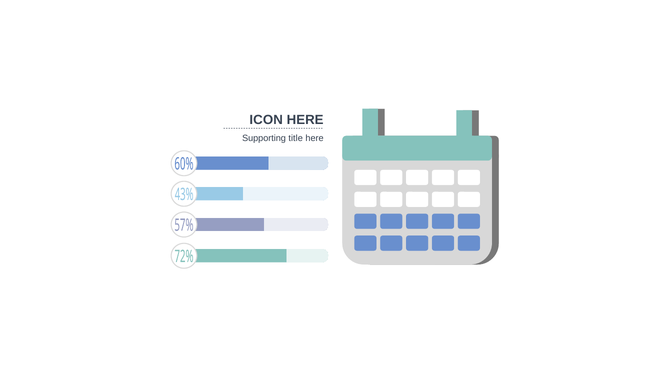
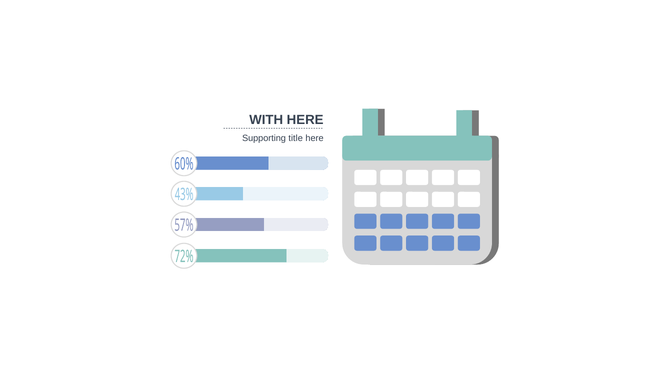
ICON: ICON -> WITH
